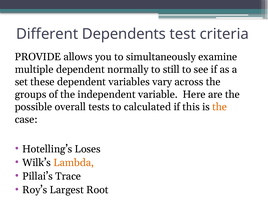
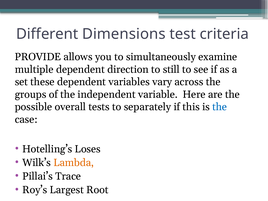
Dependents: Dependents -> Dimensions
normally: normally -> direction
calculated: calculated -> separately
the at (220, 107) colour: orange -> blue
